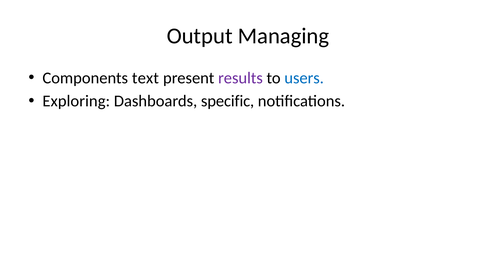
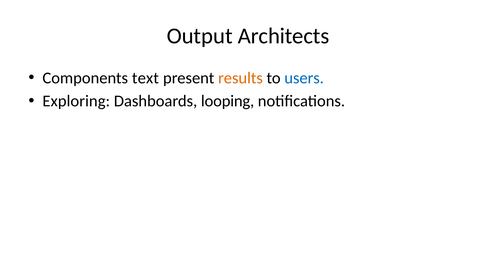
Managing: Managing -> Architects
results colour: purple -> orange
specific: specific -> looping
